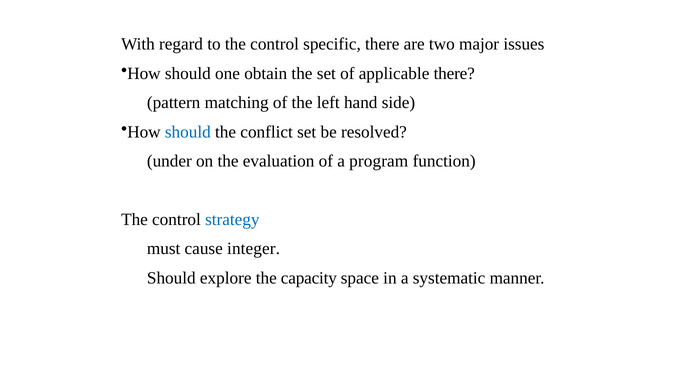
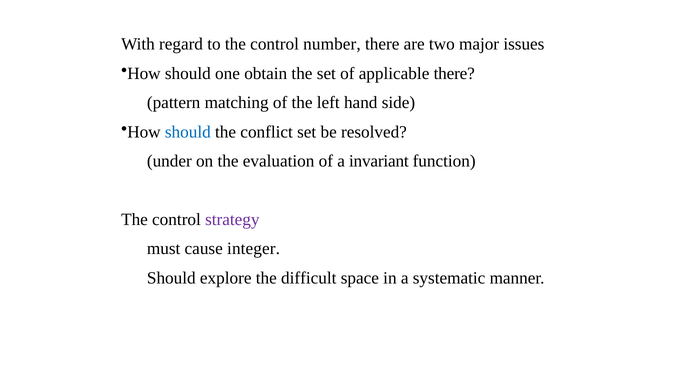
specific: specific -> number
program: program -> invariant
strategy colour: blue -> purple
capacity: capacity -> difficult
